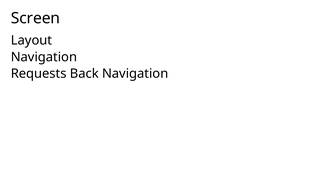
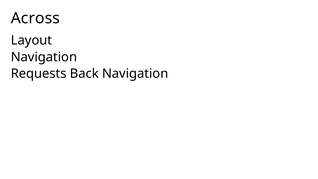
Screen: Screen -> Across
